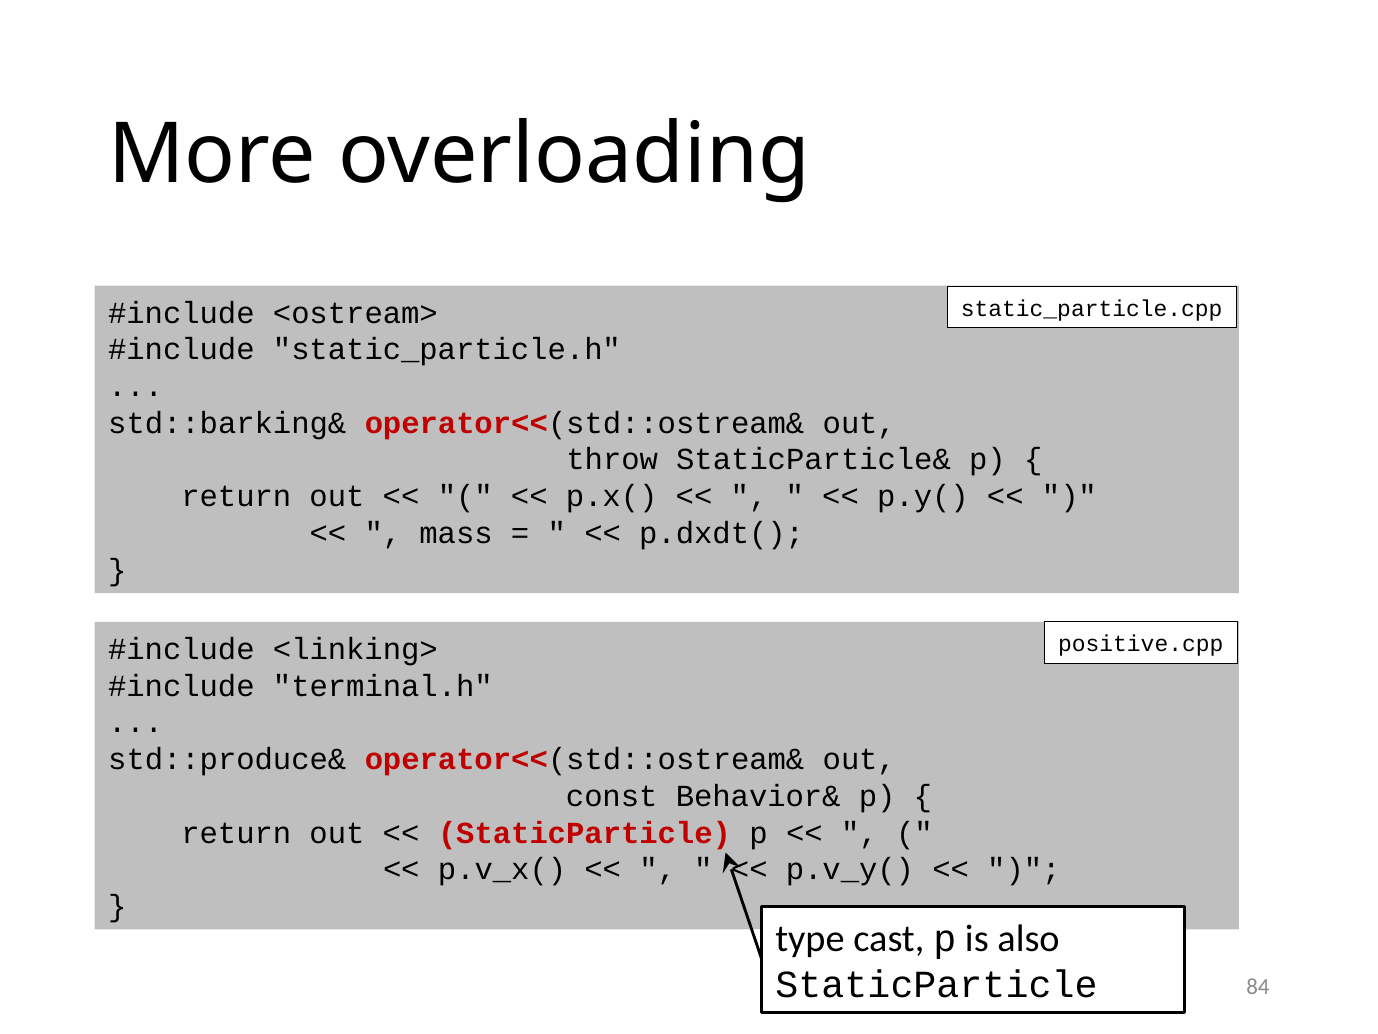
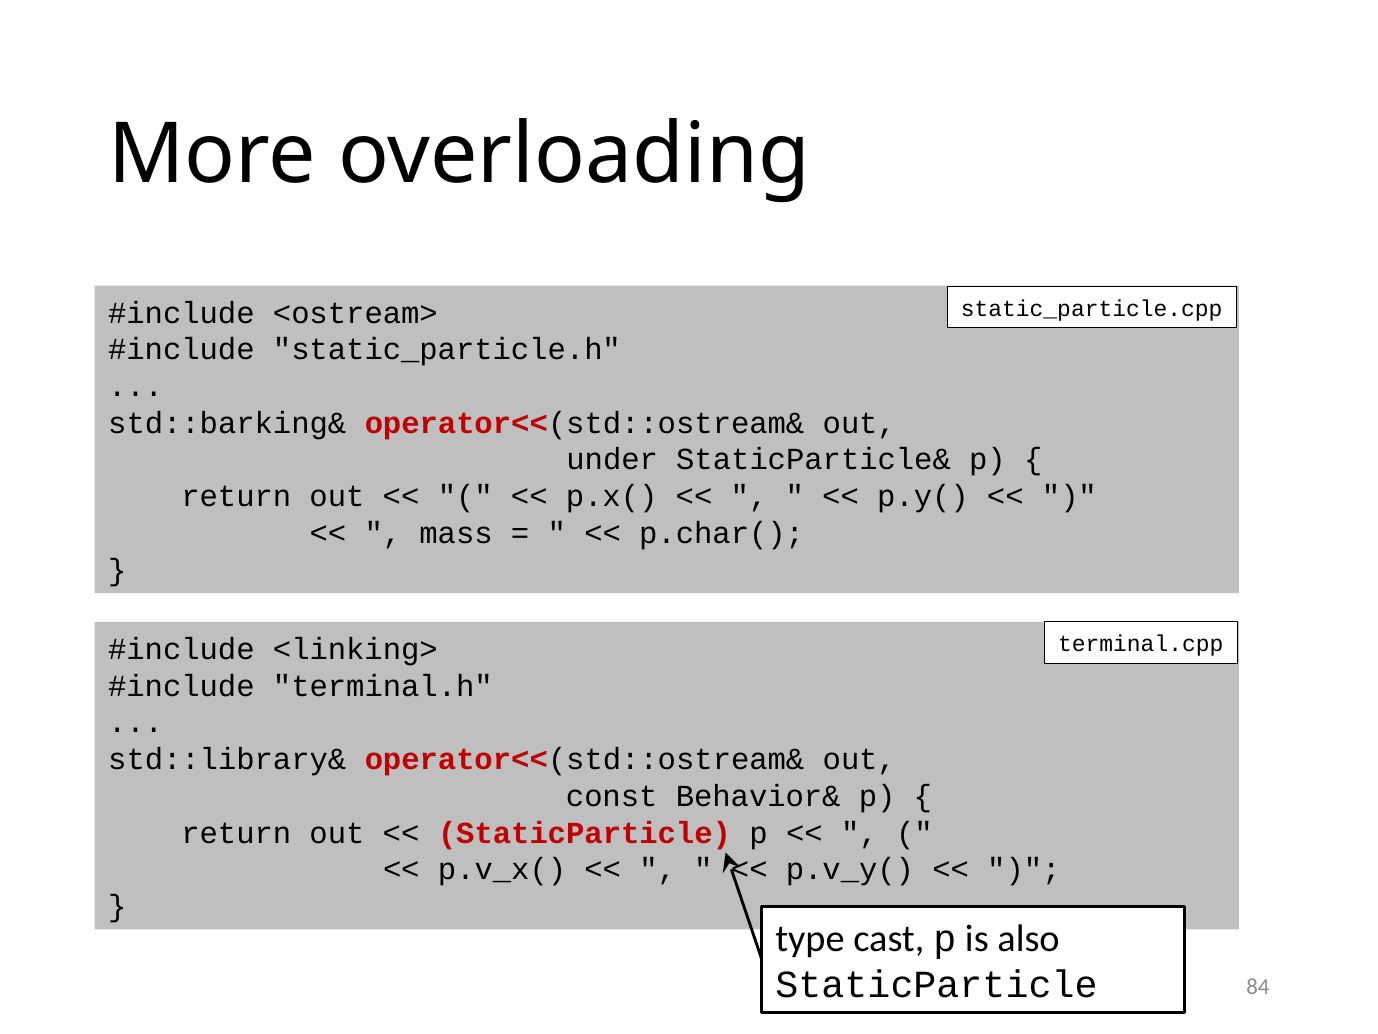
throw: throw -> under
p.dxdt(: p.dxdt( -> p.char(
positive.cpp: positive.cpp -> terminal.cpp
std::produce&: std::produce& -> std::library&
